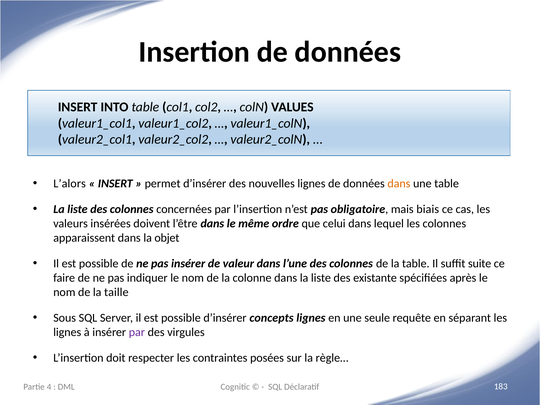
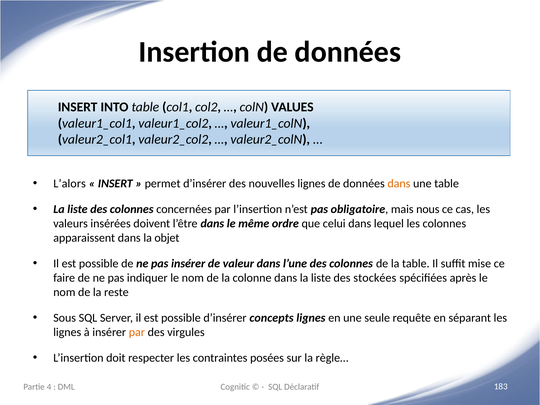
biais: biais -> nous
suite: suite -> mise
existante: existante -> stockées
taille: taille -> reste
par at (137, 332) colour: purple -> orange
